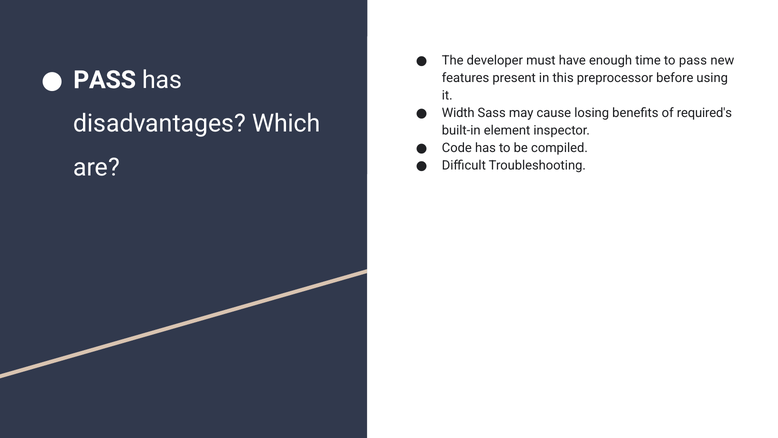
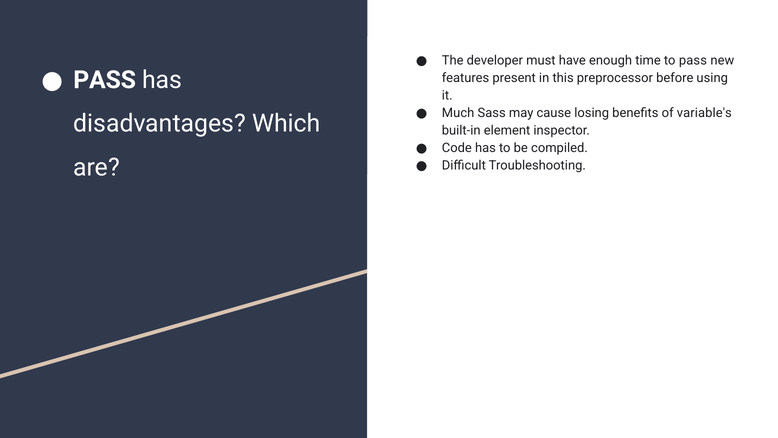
Width: Width -> Much
required's: required's -> variable's
